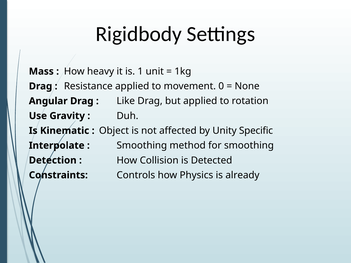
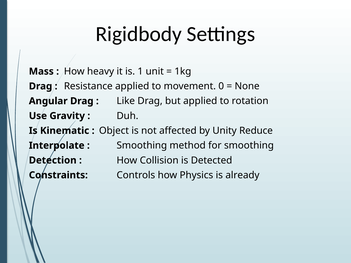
Specific: Specific -> Reduce
